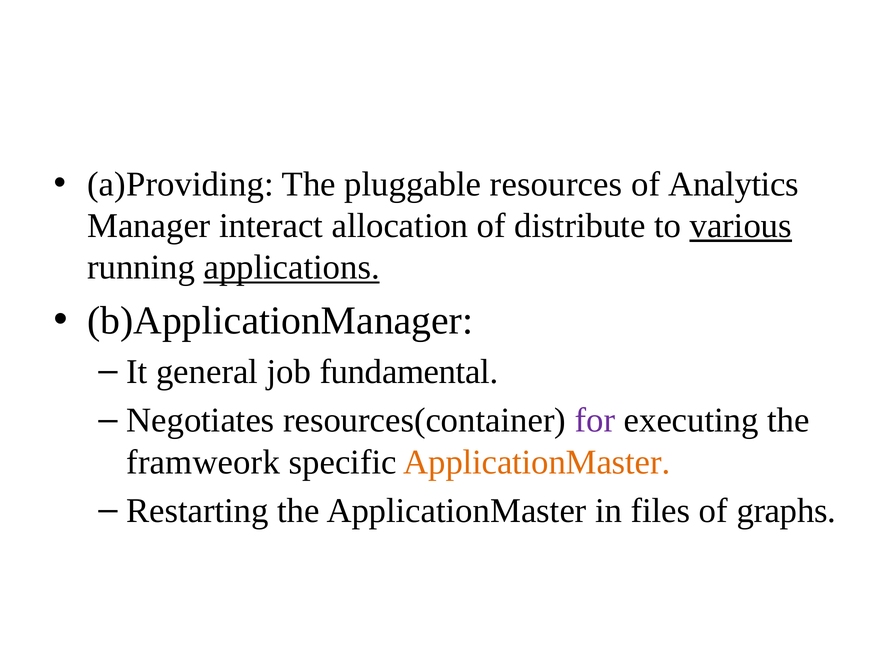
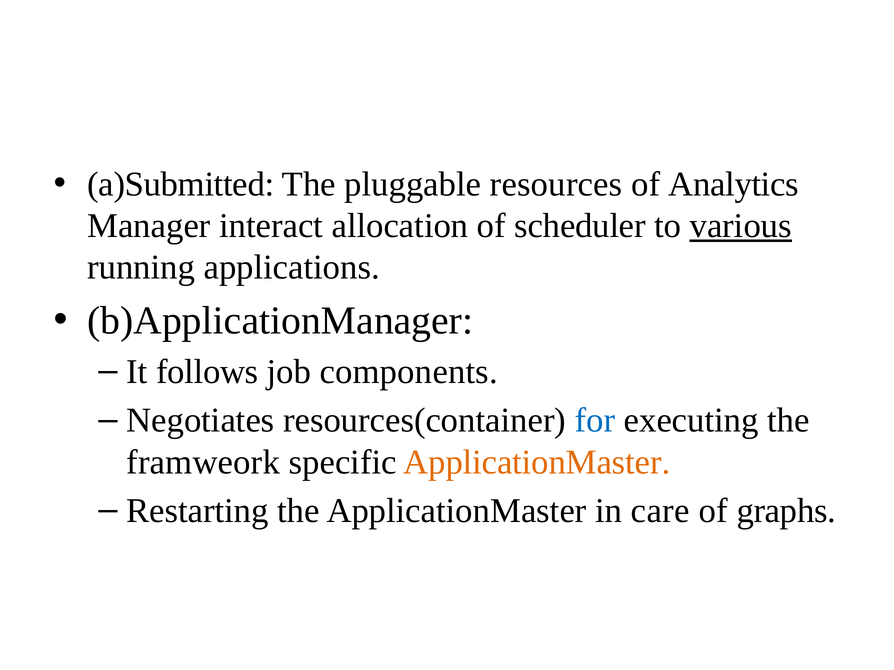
a)Providing: a)Providing -> a)Submitted
distribute: distribute -> scheduler
applications underline: present -> none
general: general -> follows
fundamental: fundamental -> components
for colour: purple -> blue
files: files -> care
